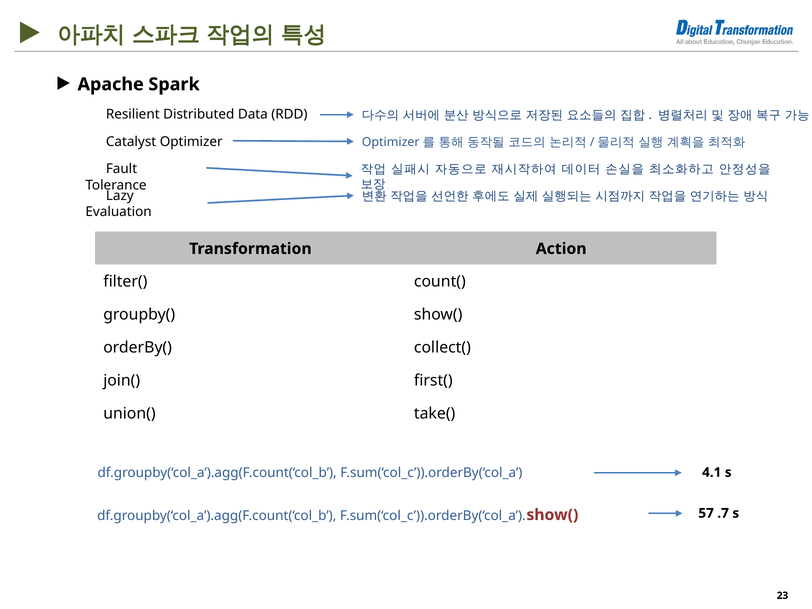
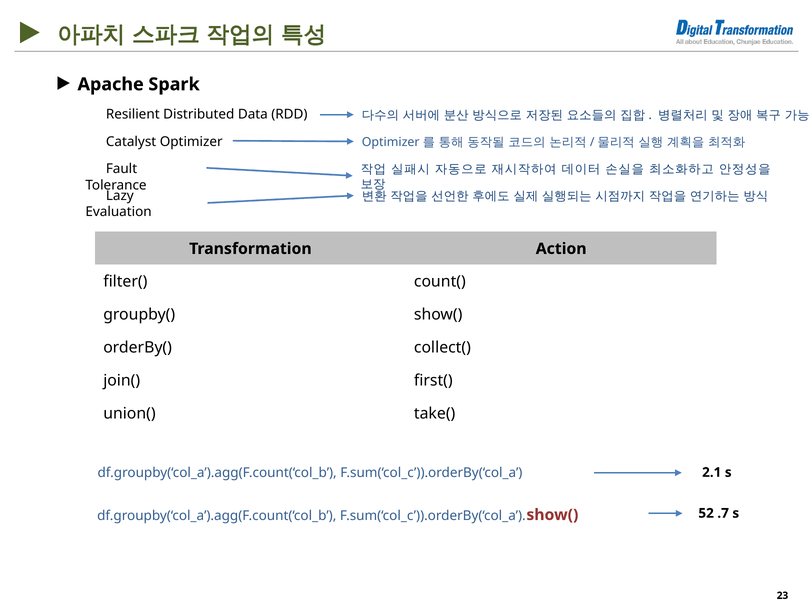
4.1: 4.1 -> 2.1
57: 57 -> 52
